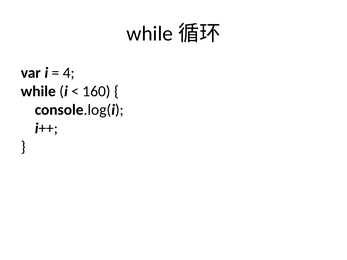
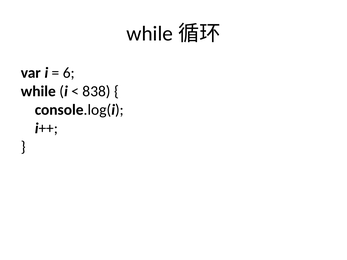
4: 4 -> 6
160: 160 -> 838
